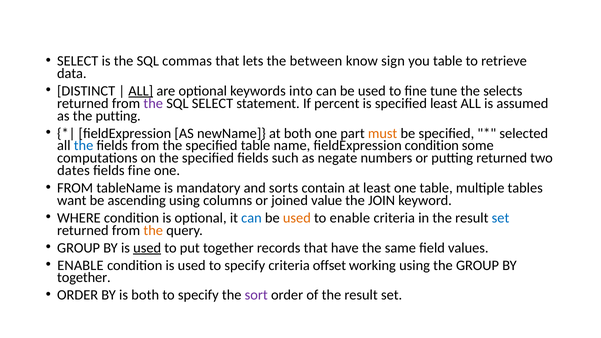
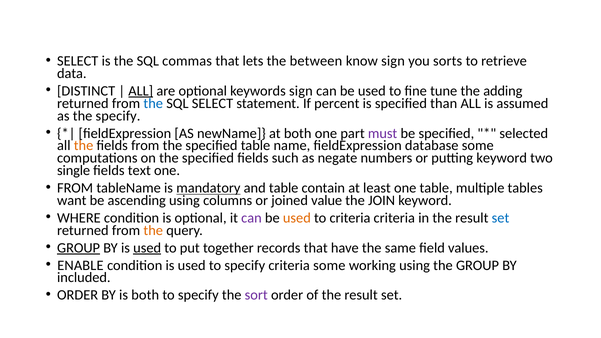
you table: table -> sorts
keywords into: into -> sign
selects: selects -> adding
the at (153, 103) colour: purple -> blue
specified least: least -> than
the putting: putting -> specify
must colour: orange -> purple
the at (84, 146) colour: blue -> orange
fieldExpression condition: condition -> database
putting returned: returned -> keyword
dates: dates -> single
fields fine: fine -> text
mandatory underline: none -> present
and sorts: sorts -> table
can at (251, 218) colour: blue -> purple
to enable: enable -> criteria
GROUP at (79, 248) underline: none -> present
criteria offset: offset -> some
together at (84, 278): together -> included
